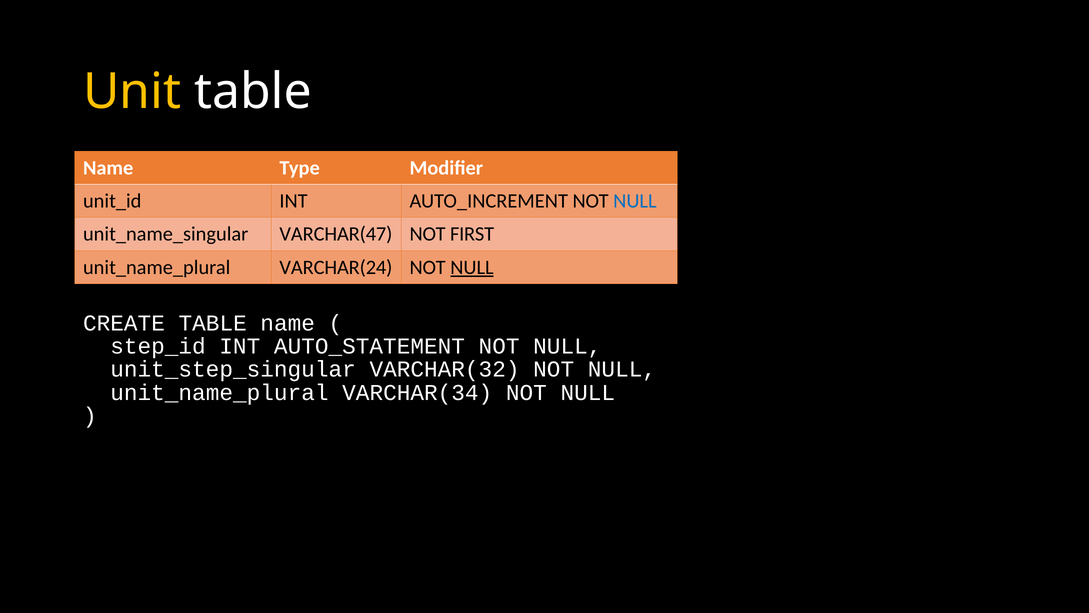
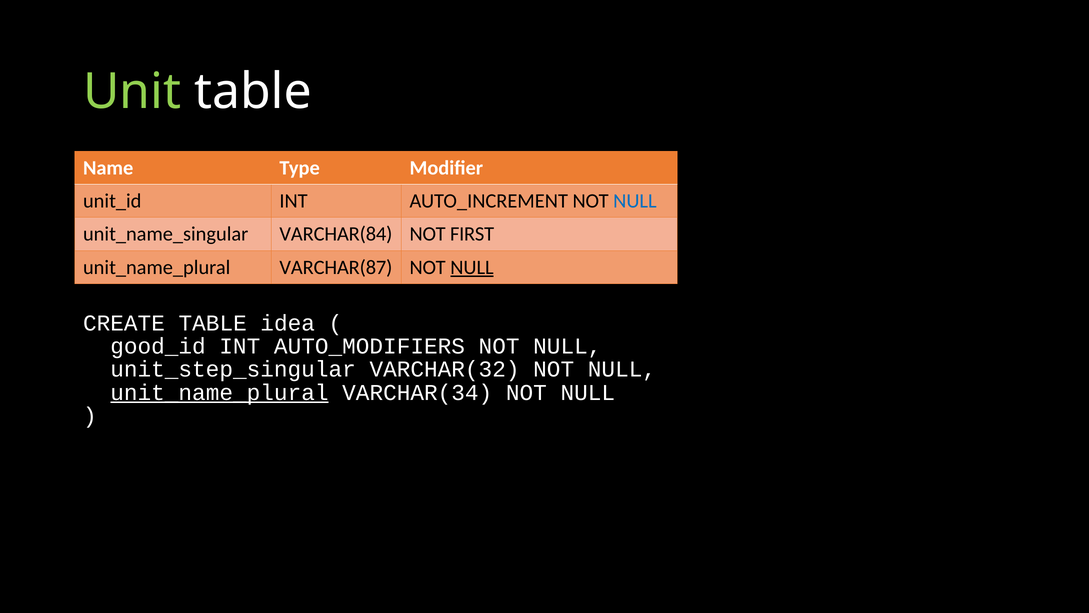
Unit colour: yellow -> light green
VARCHAR(47: VARCHAR(47 -> VARCHAR(84
VARCHAR(24: VARCHAR(24 -> VARCHAR(87
CREATE TABLE name: name -> idea
step_id: step_id -> good_id
AUTO_STATEMENT: AUTO_STATEMENT -> AUTO_MODIFIERS
unit_name_plural at (219, 392) underline: none -> present
